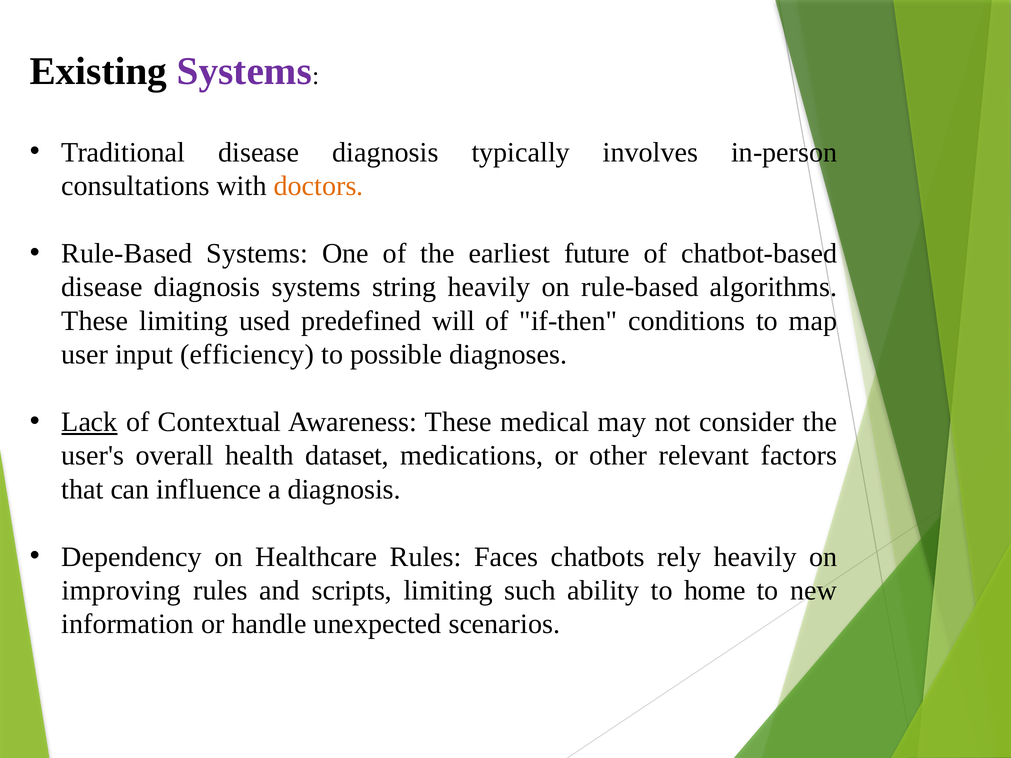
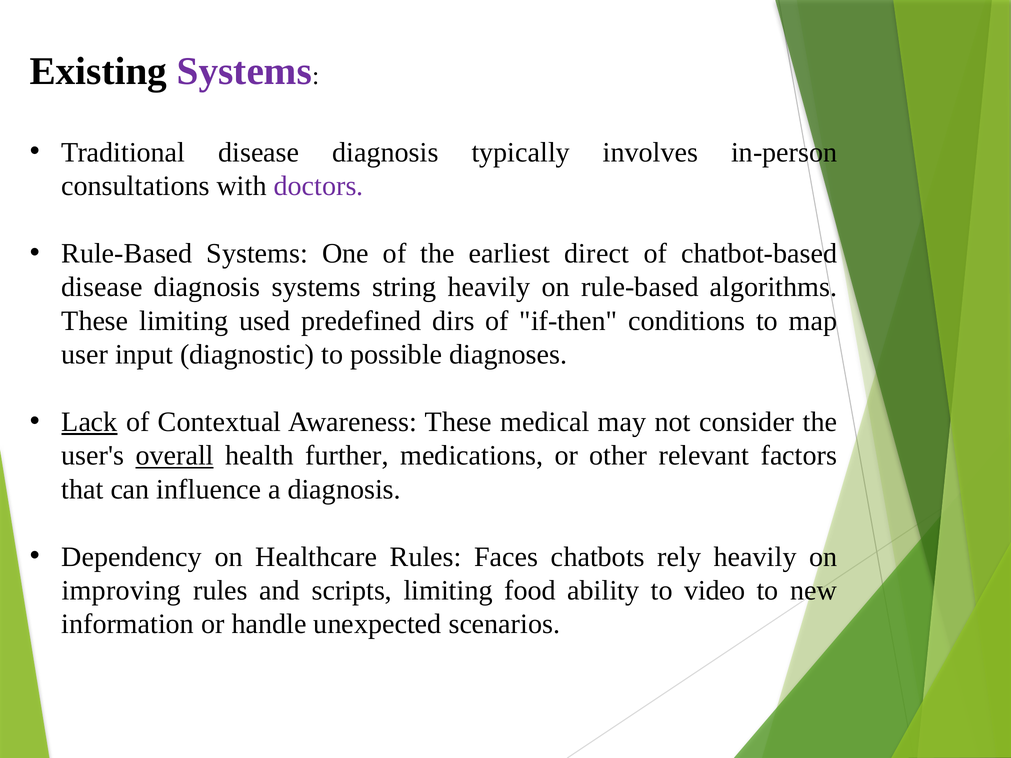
doctors colour: orange -> purple
future: future -> direct
will: will -> dirs
efficiency: efficiency -> diagnostic
overall underline: none -> present
dataset: dataset -> further
such: such -> food
home: home -> video
